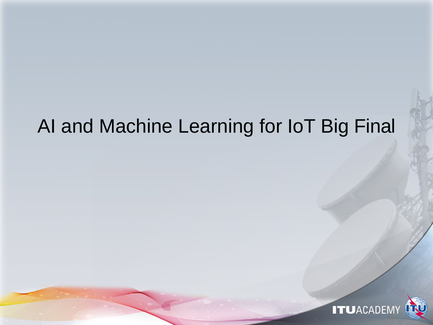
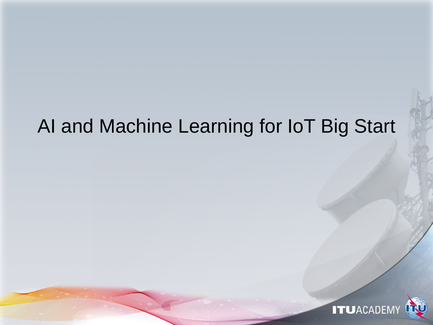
Final: Final -> Start
